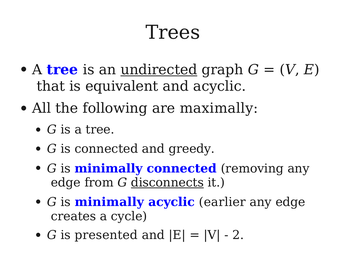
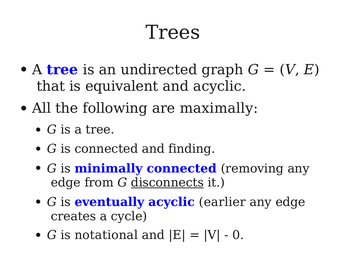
undirected underline: present -> none
greedy: greedy -> finding
minimally at (109, 202): minimally -> eventually
presented: presented -> notational
2: 2 -> 0
